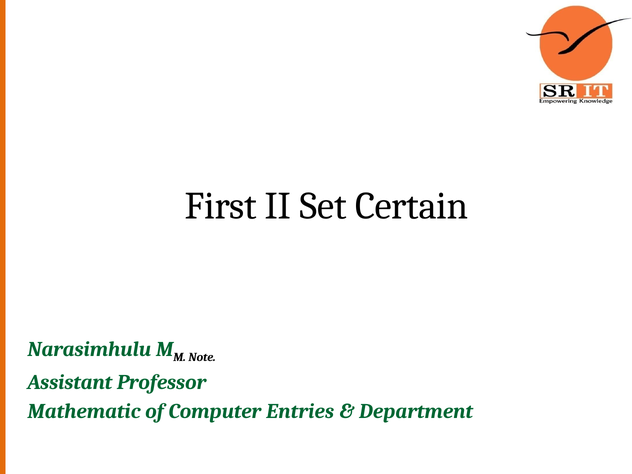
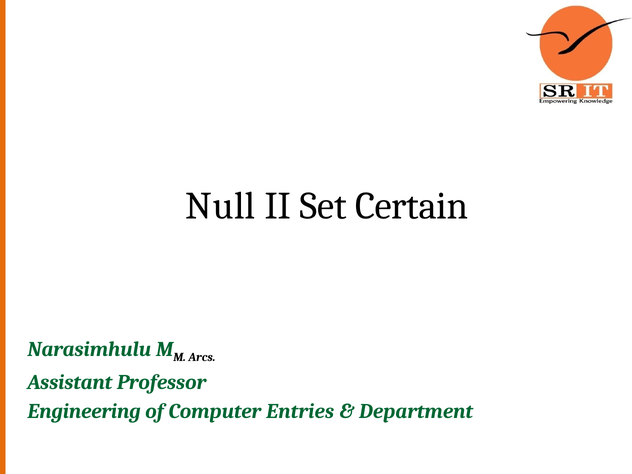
First: First -> Null
Note: Note -> Arcs
Mathematic: Mathematic -> Engineering
